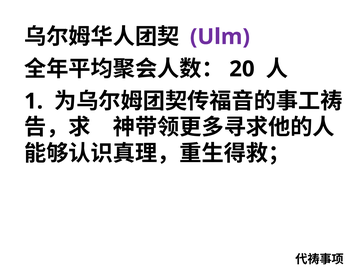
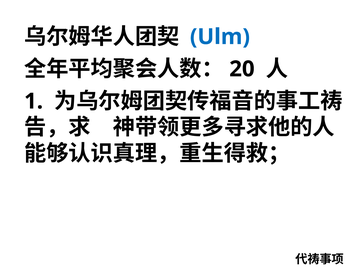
Ulm colour: purple -> blue
